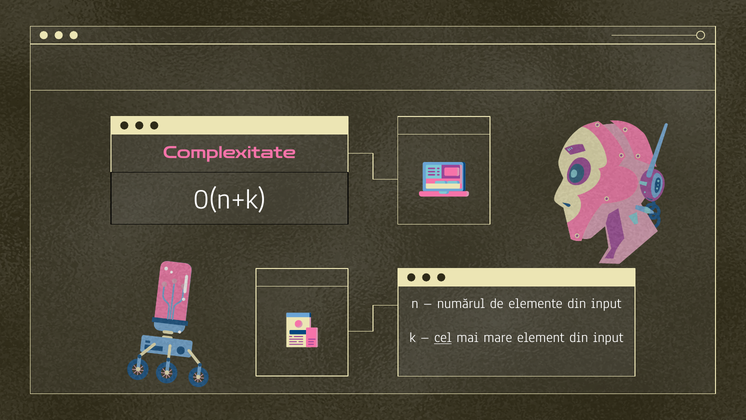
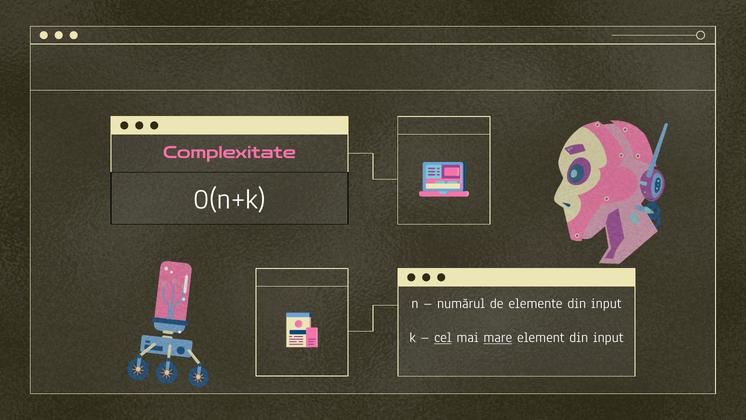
mare underline: none -> present
